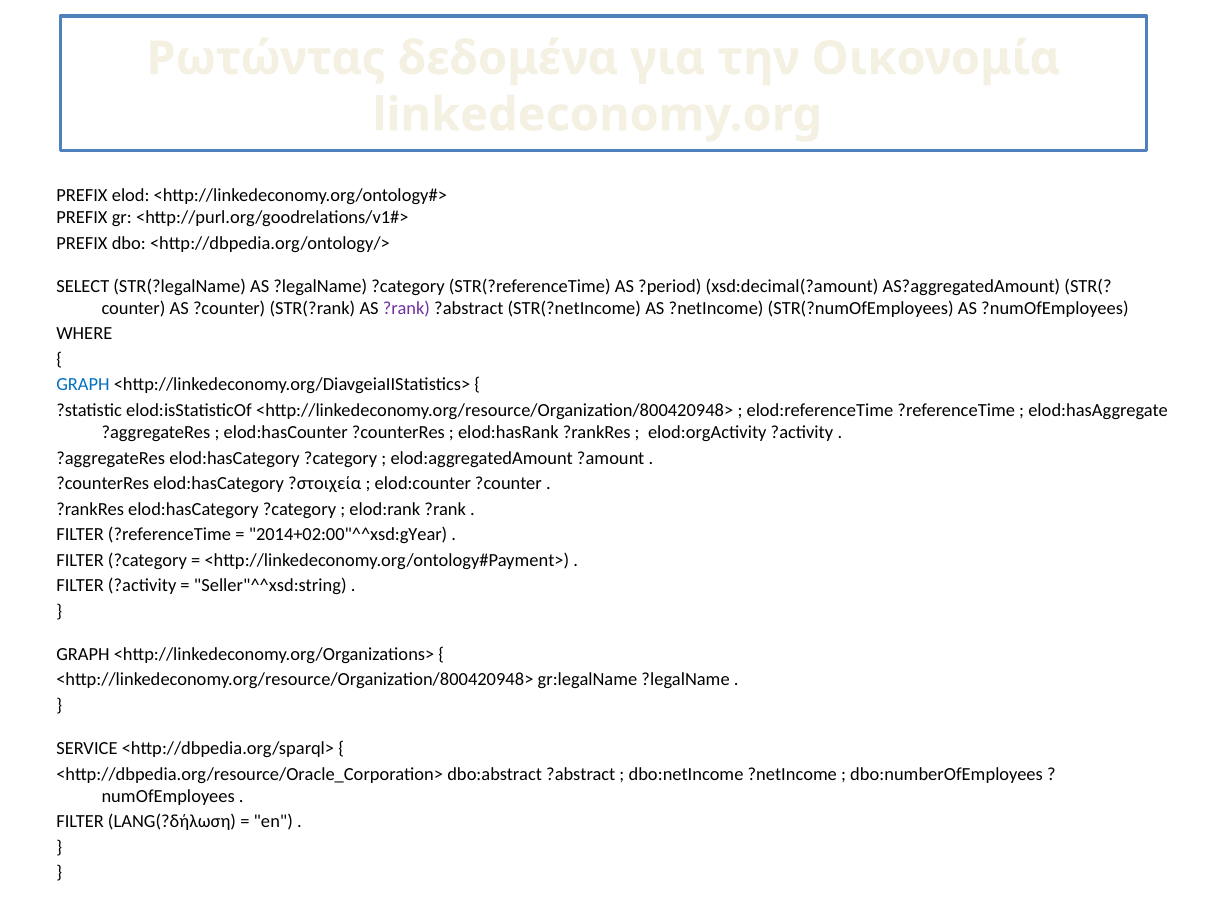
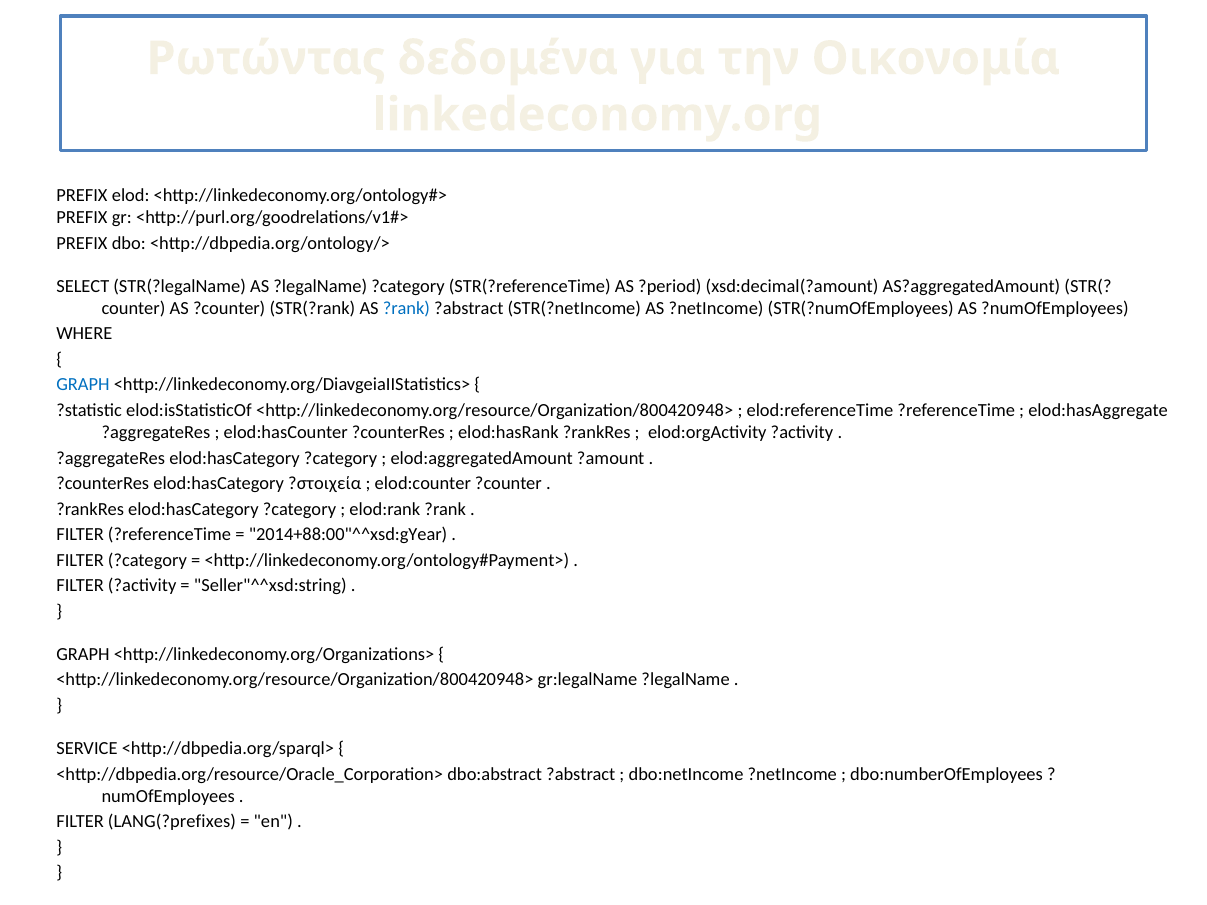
?rank at (406, 308) colour: purple -> blue
2014+02:00"^^xsd:gYear: 2014+02:00"^^xsd:gYear -> 2014+88:00"^^xsd:gYear
LANG(?δήλωση: LANG(?δήλωση -> LANG(?prefixes
